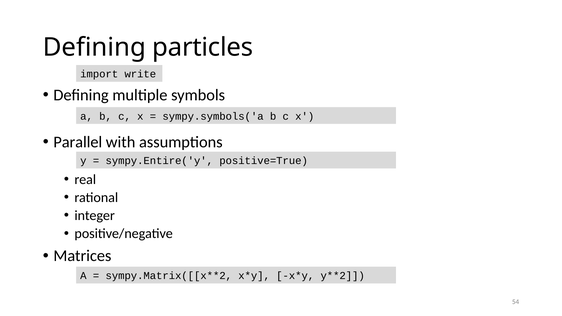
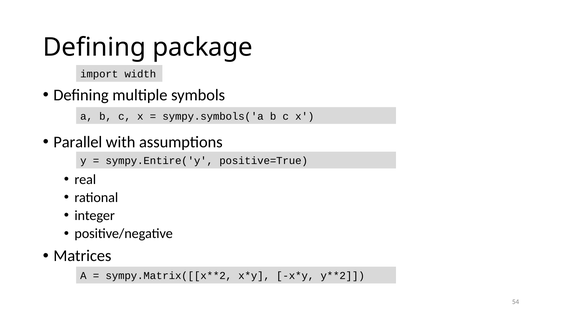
particles: particles -> package
write: write -> width
